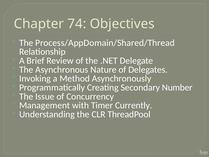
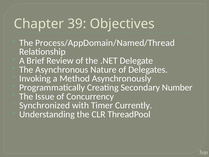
74: 74 -> 39
Process/AppDomain/Shared/Thread: Process/AppDomain/Shared/Thread -> Process/AppDomain/Named/Thread
Management: Management -> Synchronized
